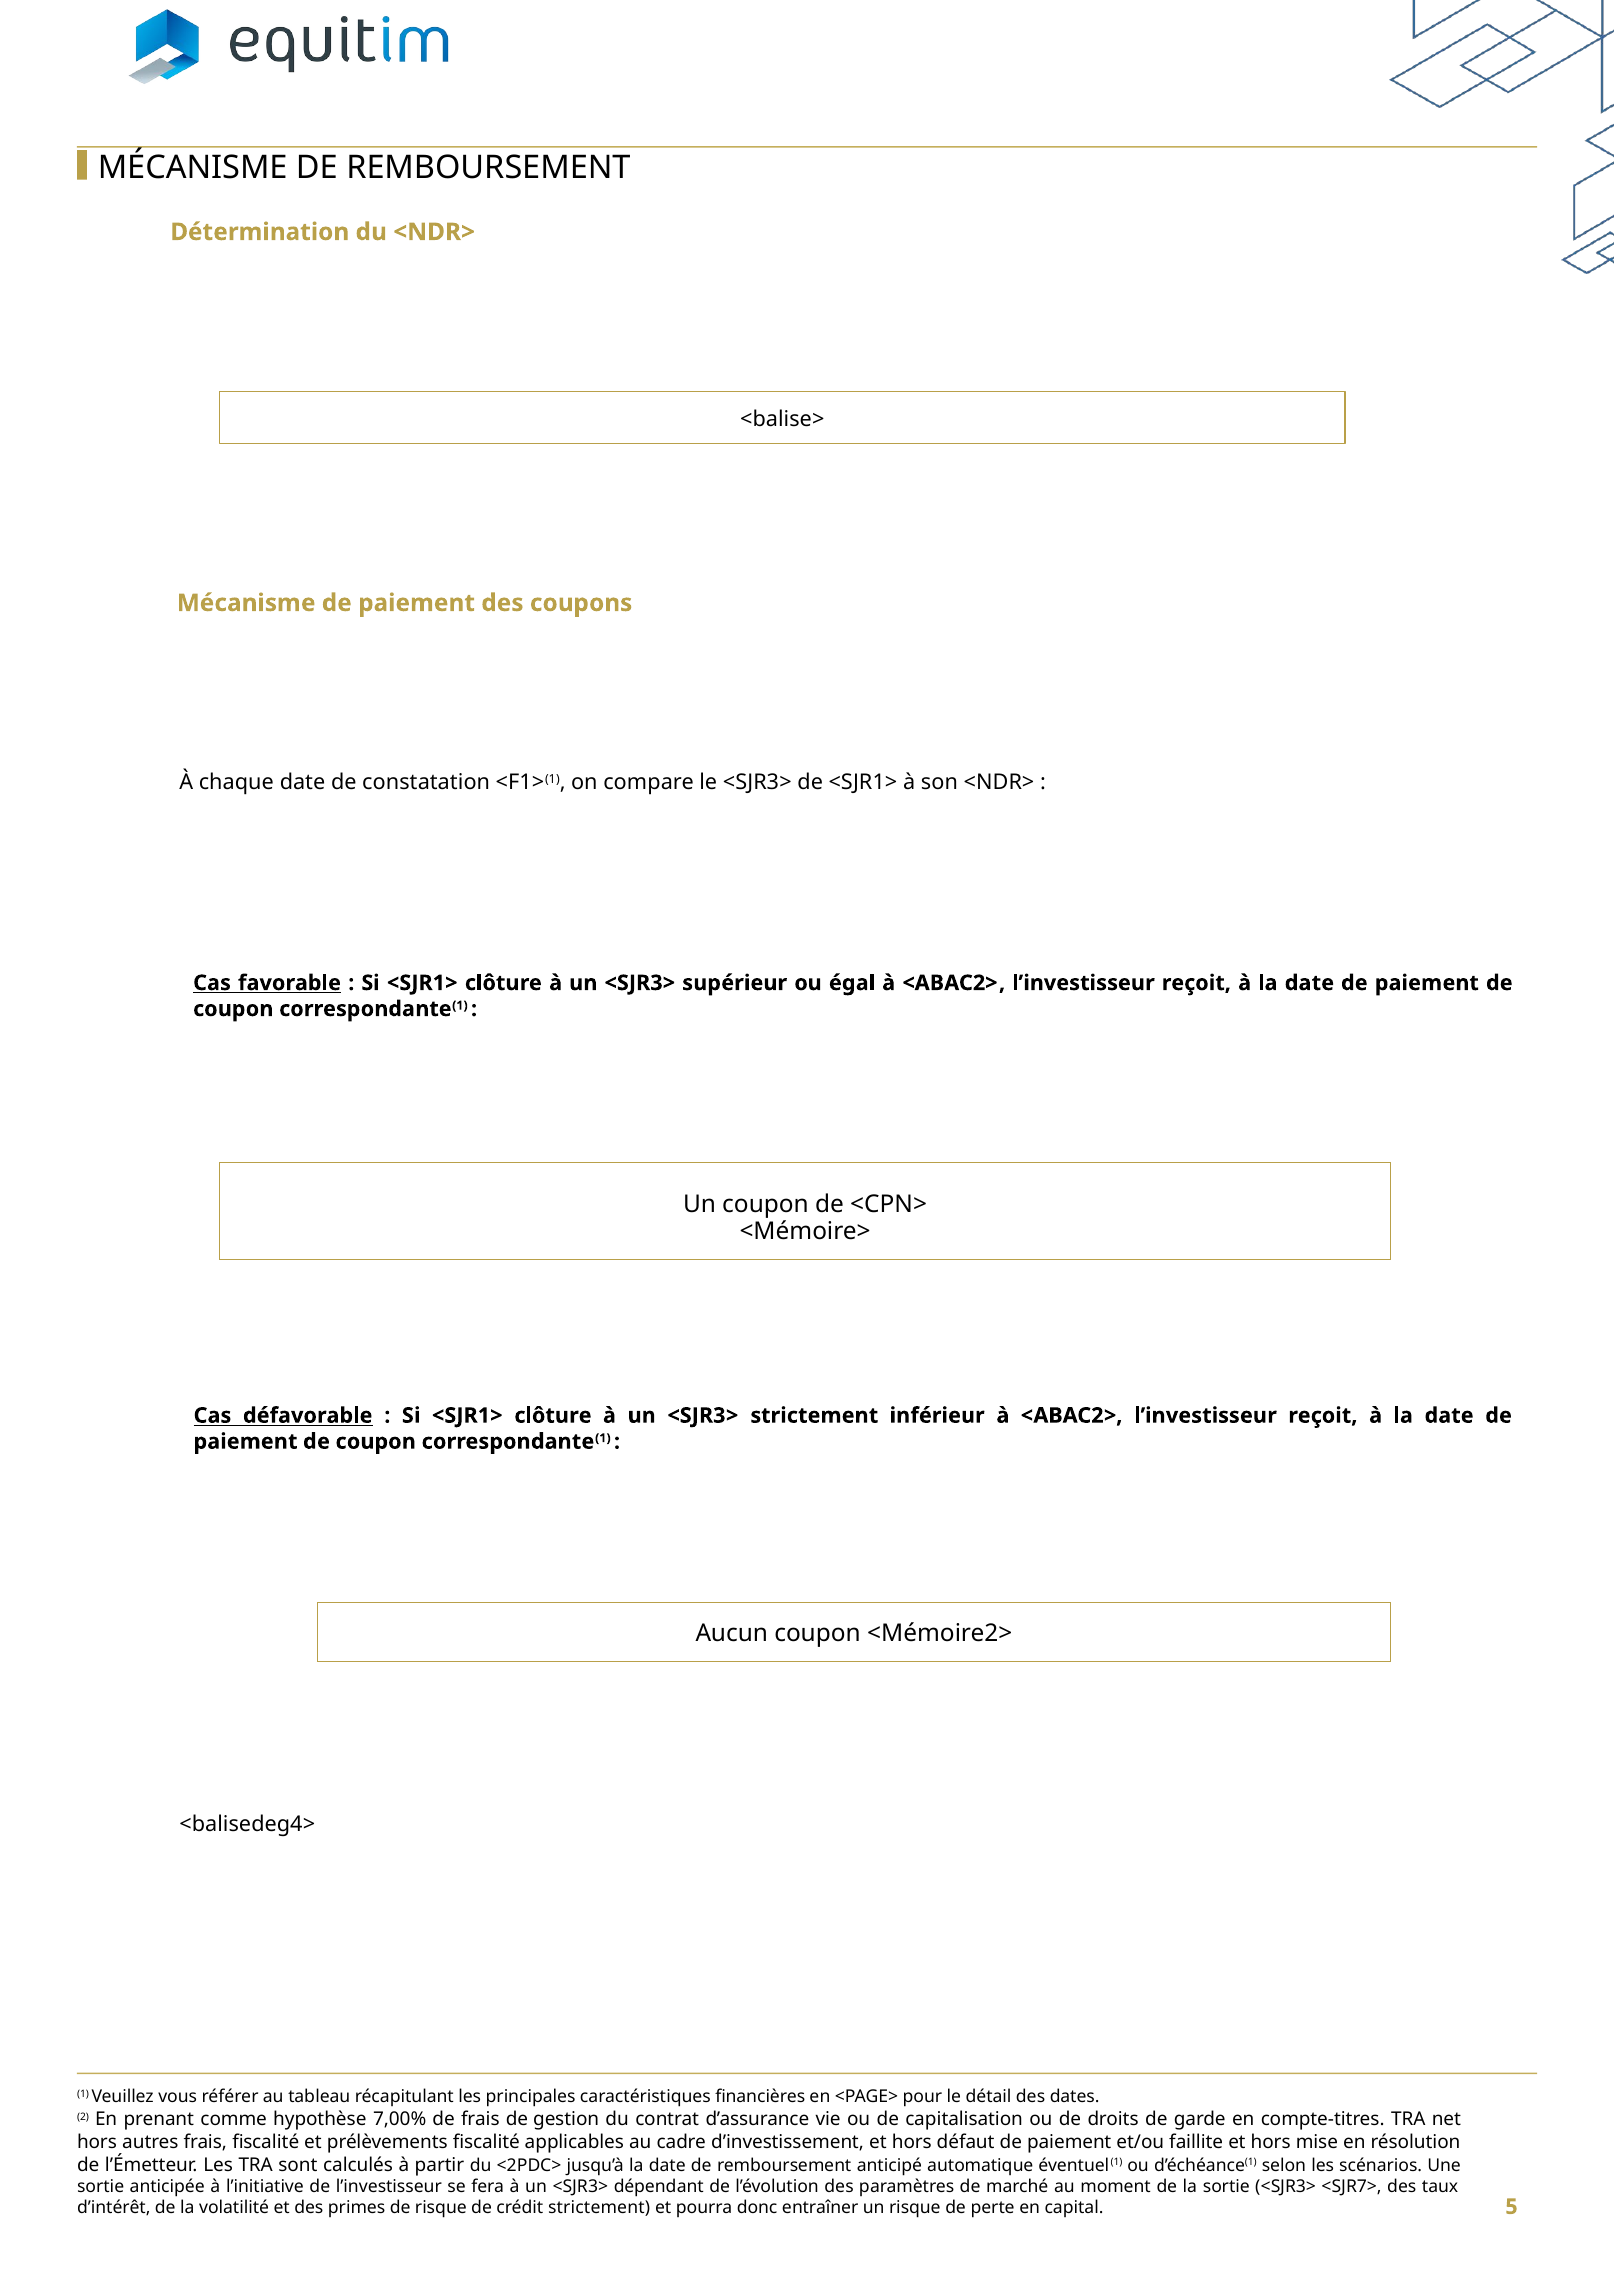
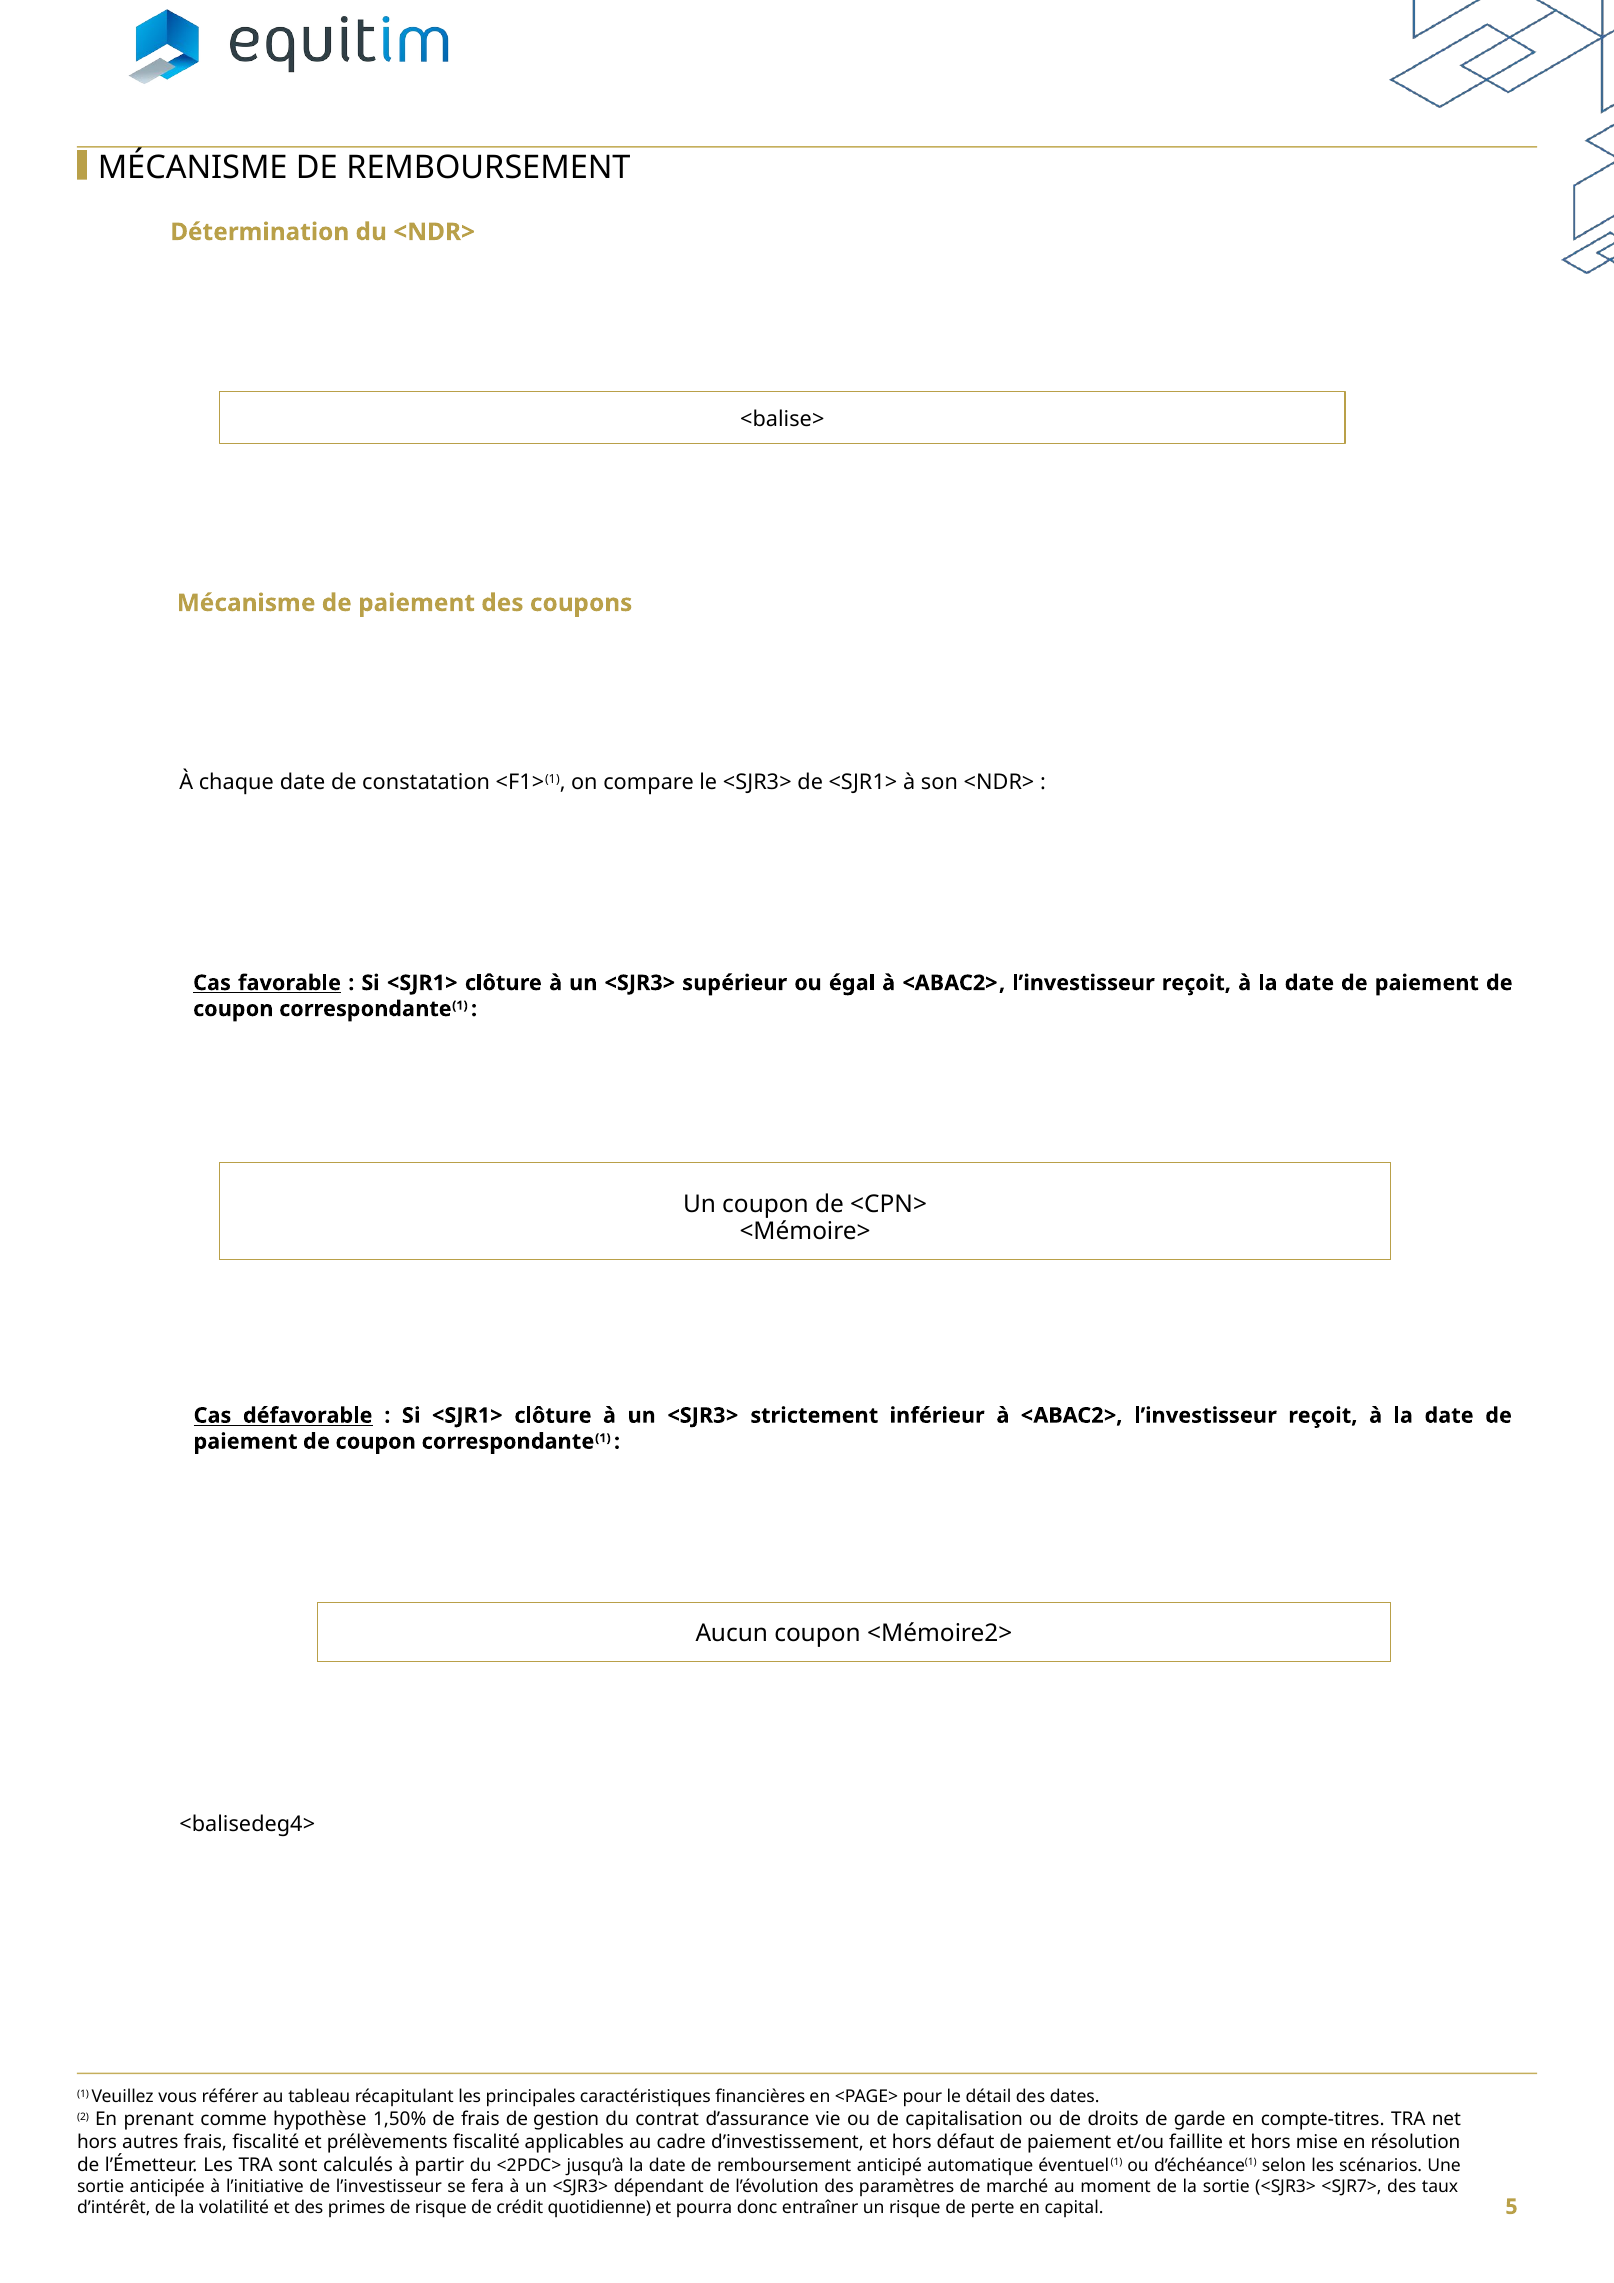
7,00%: 7,00% -> 1,50%
crédit strictement: strictement -> quotidienne
